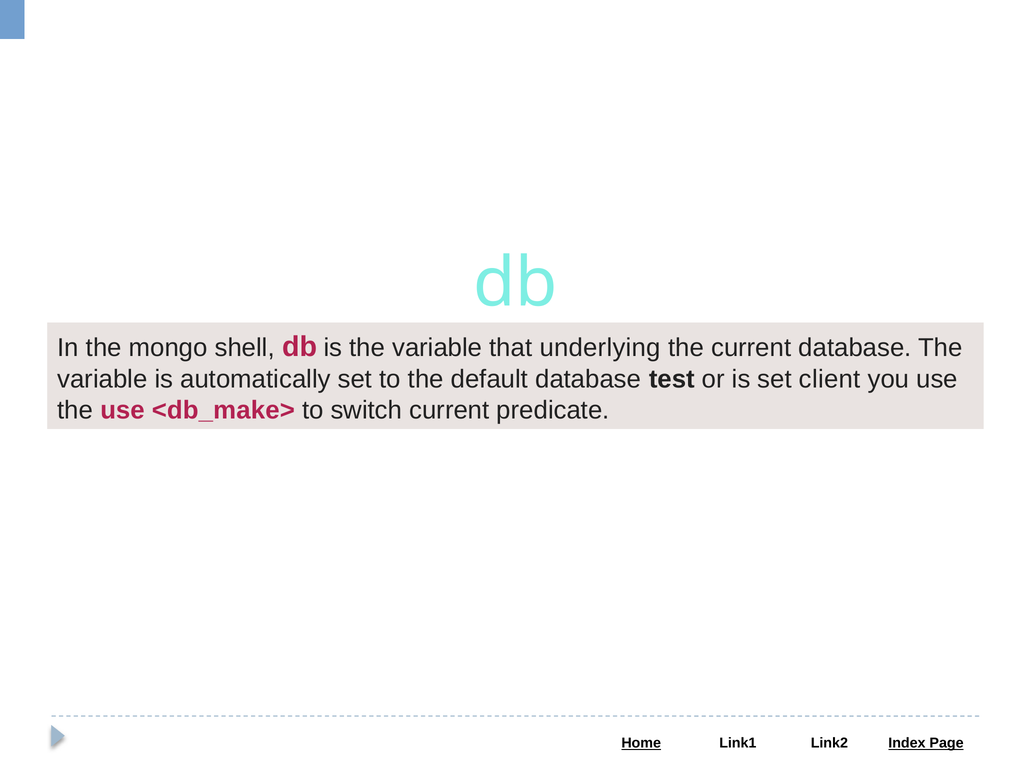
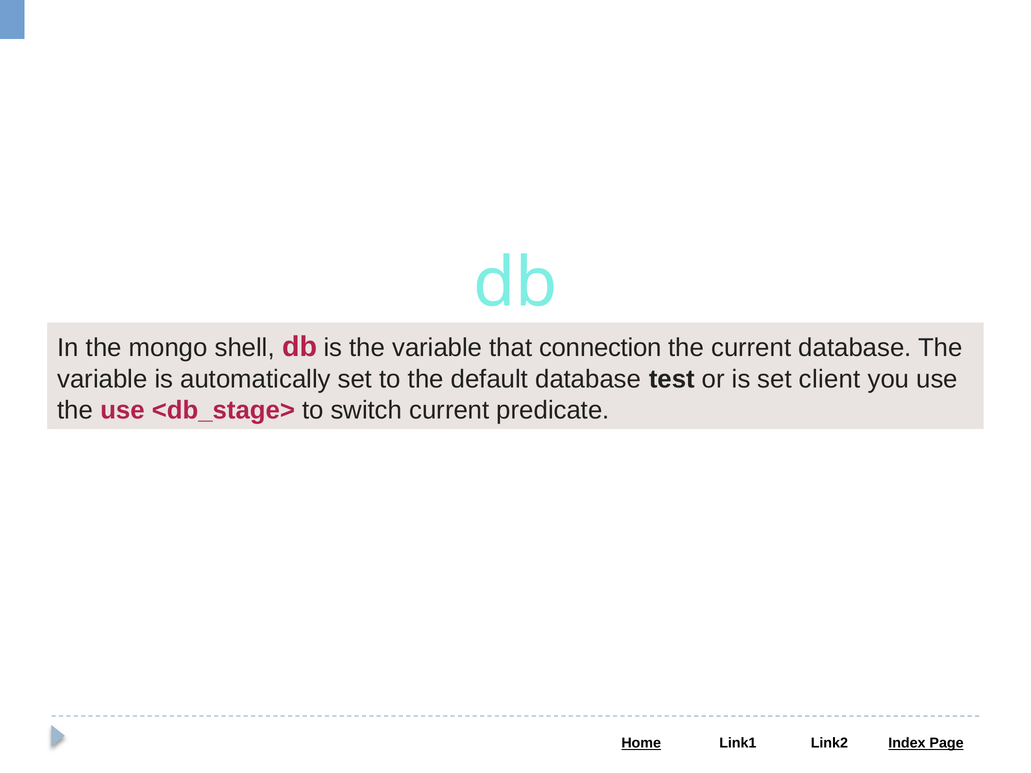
underlying: underlying -> connection
<db_make>: <db_make> -> <db_stage>
